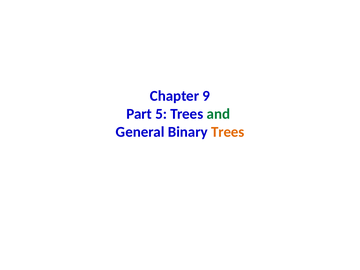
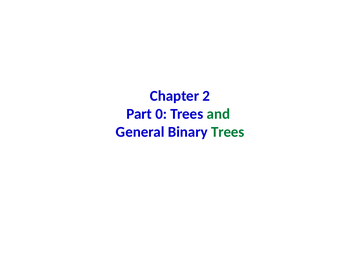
9: 9 -> 2
5: 5 -> 0
Trees at (228, 132) colour: orange -> green
